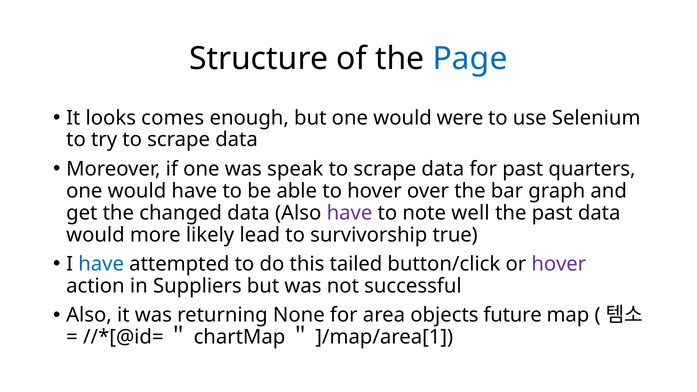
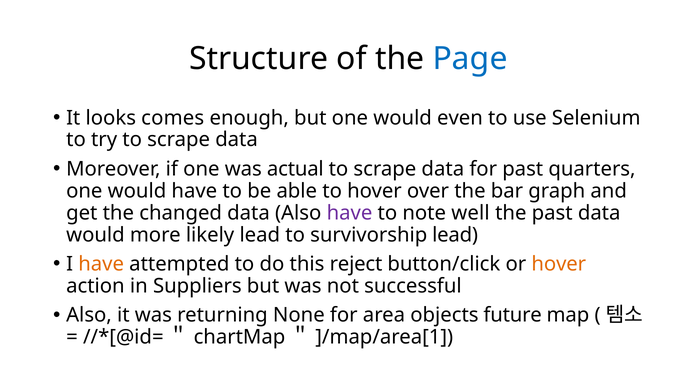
were: were -> even
speak: speak -> actual
survivorship true: true -> lead
have at (101, 264) colour: blue -> orange
tailed: tailed -> reject
hover at (559, 264) colour: purple -> orange
